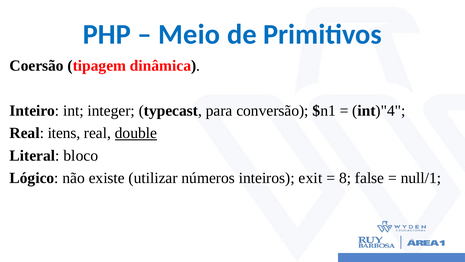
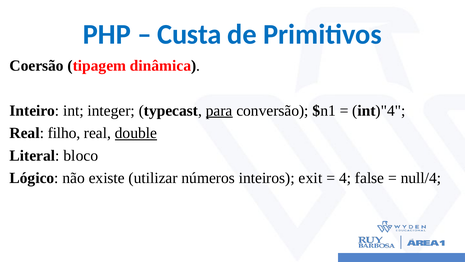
Meio: Meio -> Custa
para underline: none -> present
itens: itens -> filho
8: 8 -> 4
null/1: null/1 -> null/4
